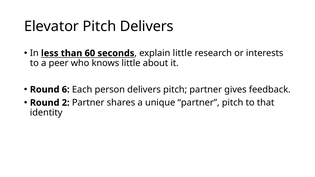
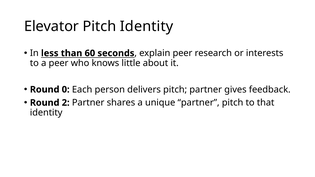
Pitch Delivers: Delivers -> Identity
explain little: little -> peer
6: 6 -> 0
